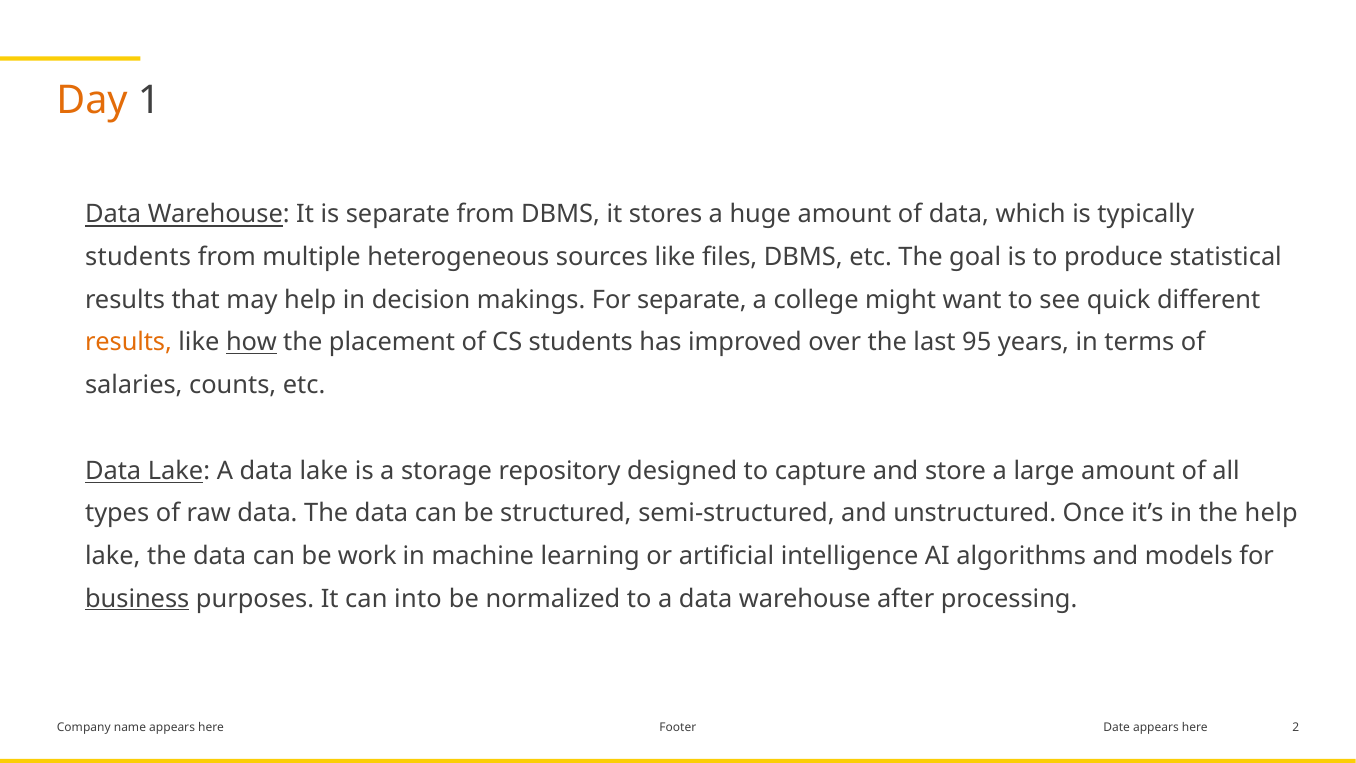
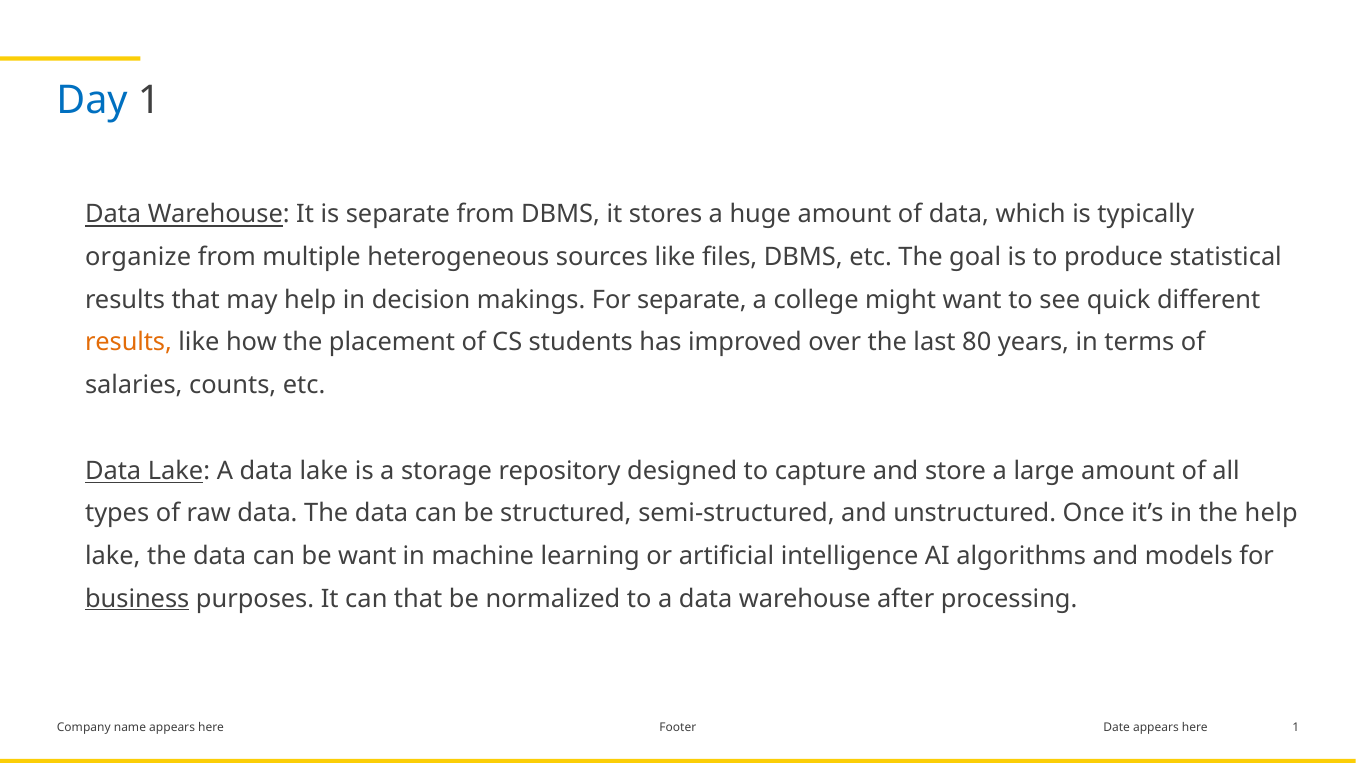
Day colour: orange -> blue
students at (138, 257): students -> organize
how underline: present -> none
95: 95 -> 80
be work: work -> want
can into: into -> that
here 2: 2 -> 1
